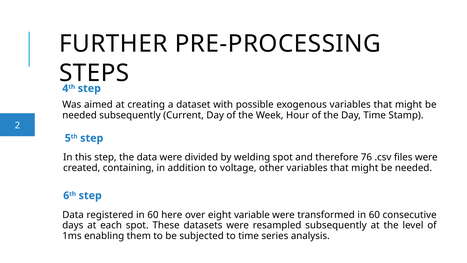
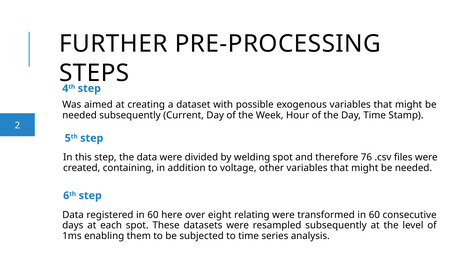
variable: variable -> relating
